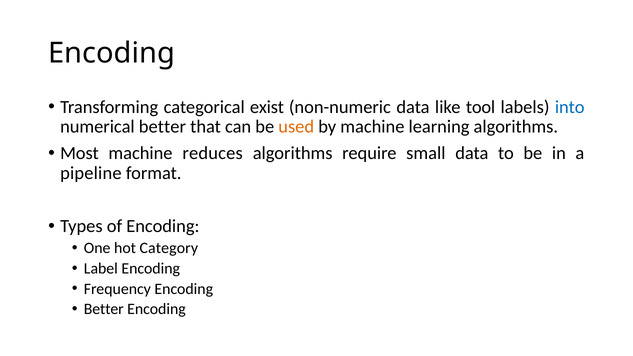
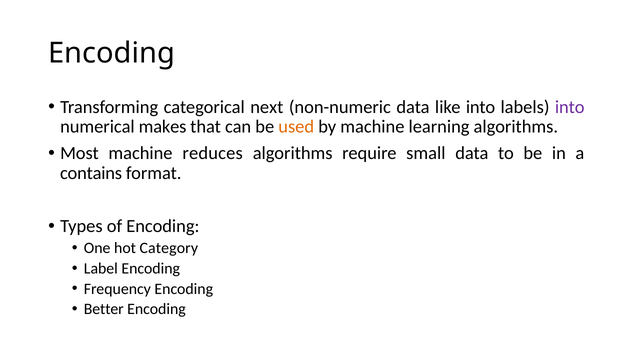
exist: exist -> next
like tool: tool -> into
into at (570, 107) colour: blue -> purple
numerical better: better -> makes
pipeline: pipeline -> contains
